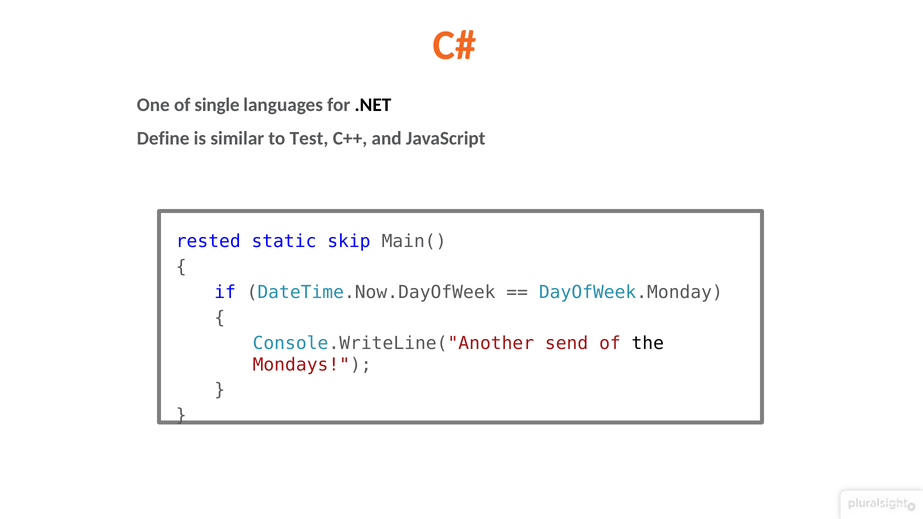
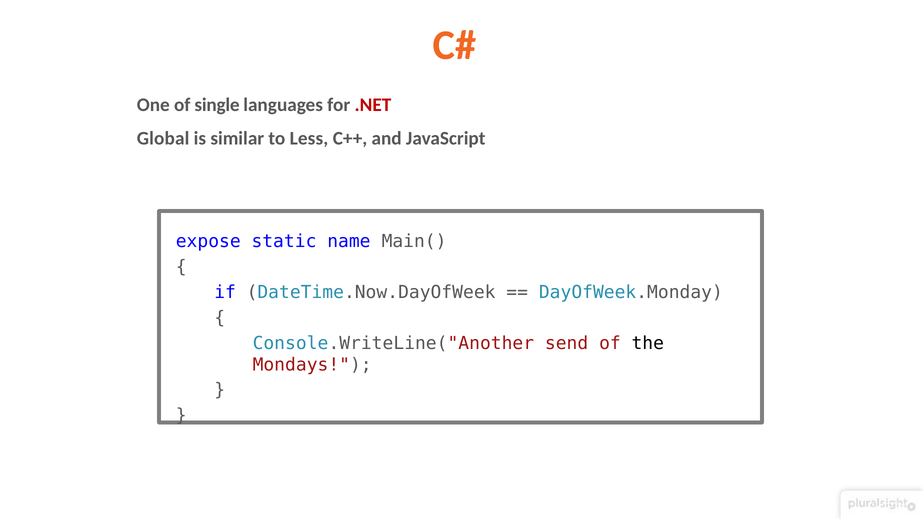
.NET colour: black -> red
Define: Define -> Global
Test: Test -> Less
rested: rested -> expose
skip: skip -> name
